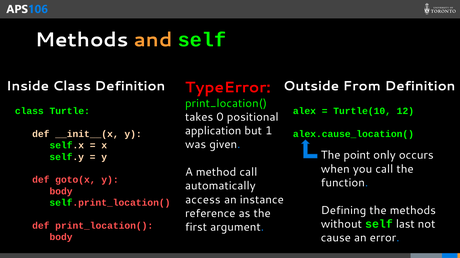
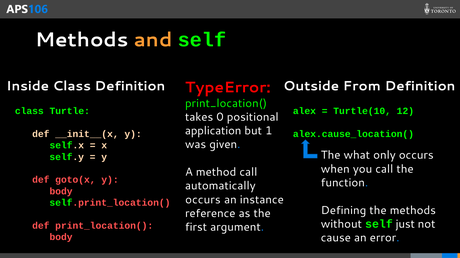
point: point -> what
access at (203, 200): access -> occurs
last: last -> just
